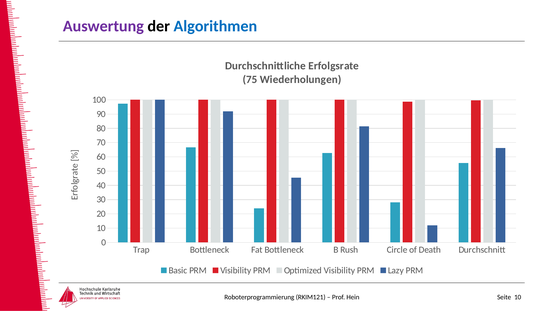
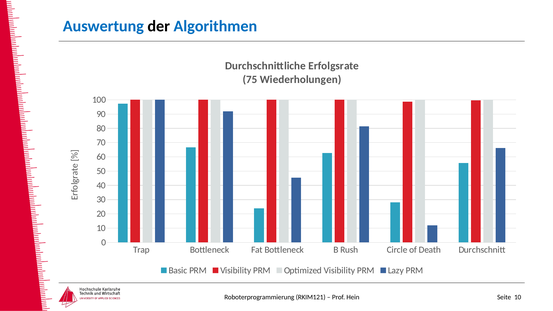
Auswertung colour: purple -> blue
